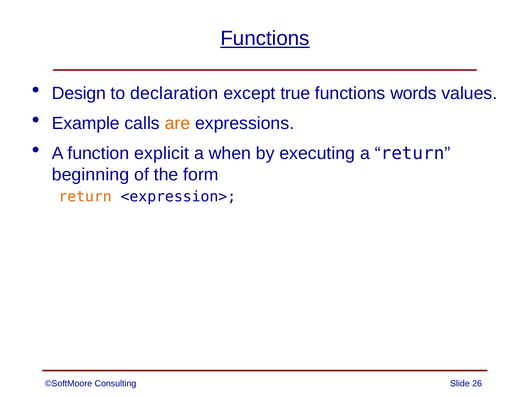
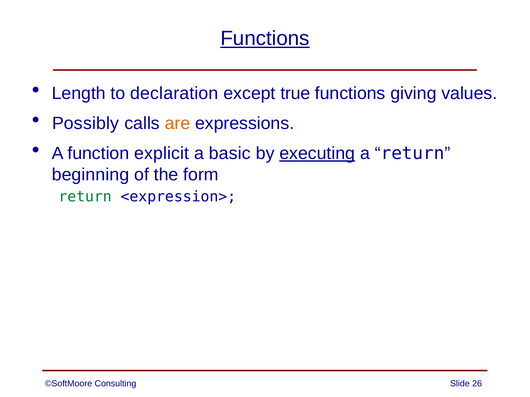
Design: Design -> Length
words: words -> giving
Example: Example -> Possibly
when: when -> basic
executing underline: none -> present
return at (85, 197) colour: orange -> green
